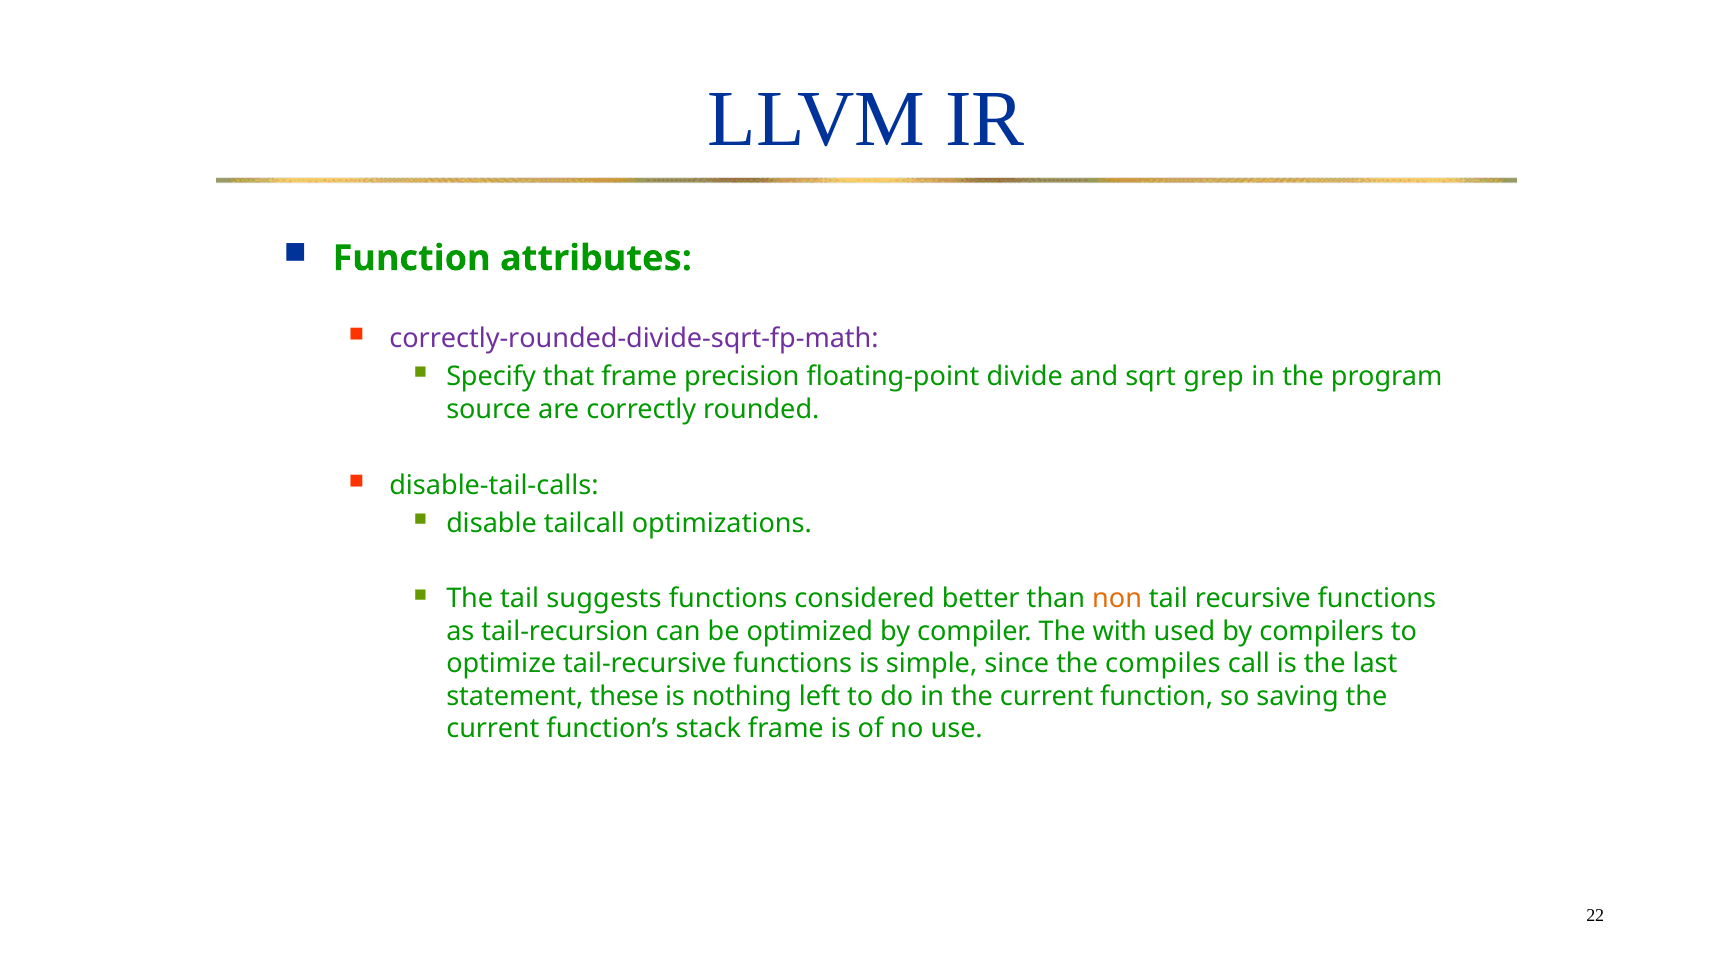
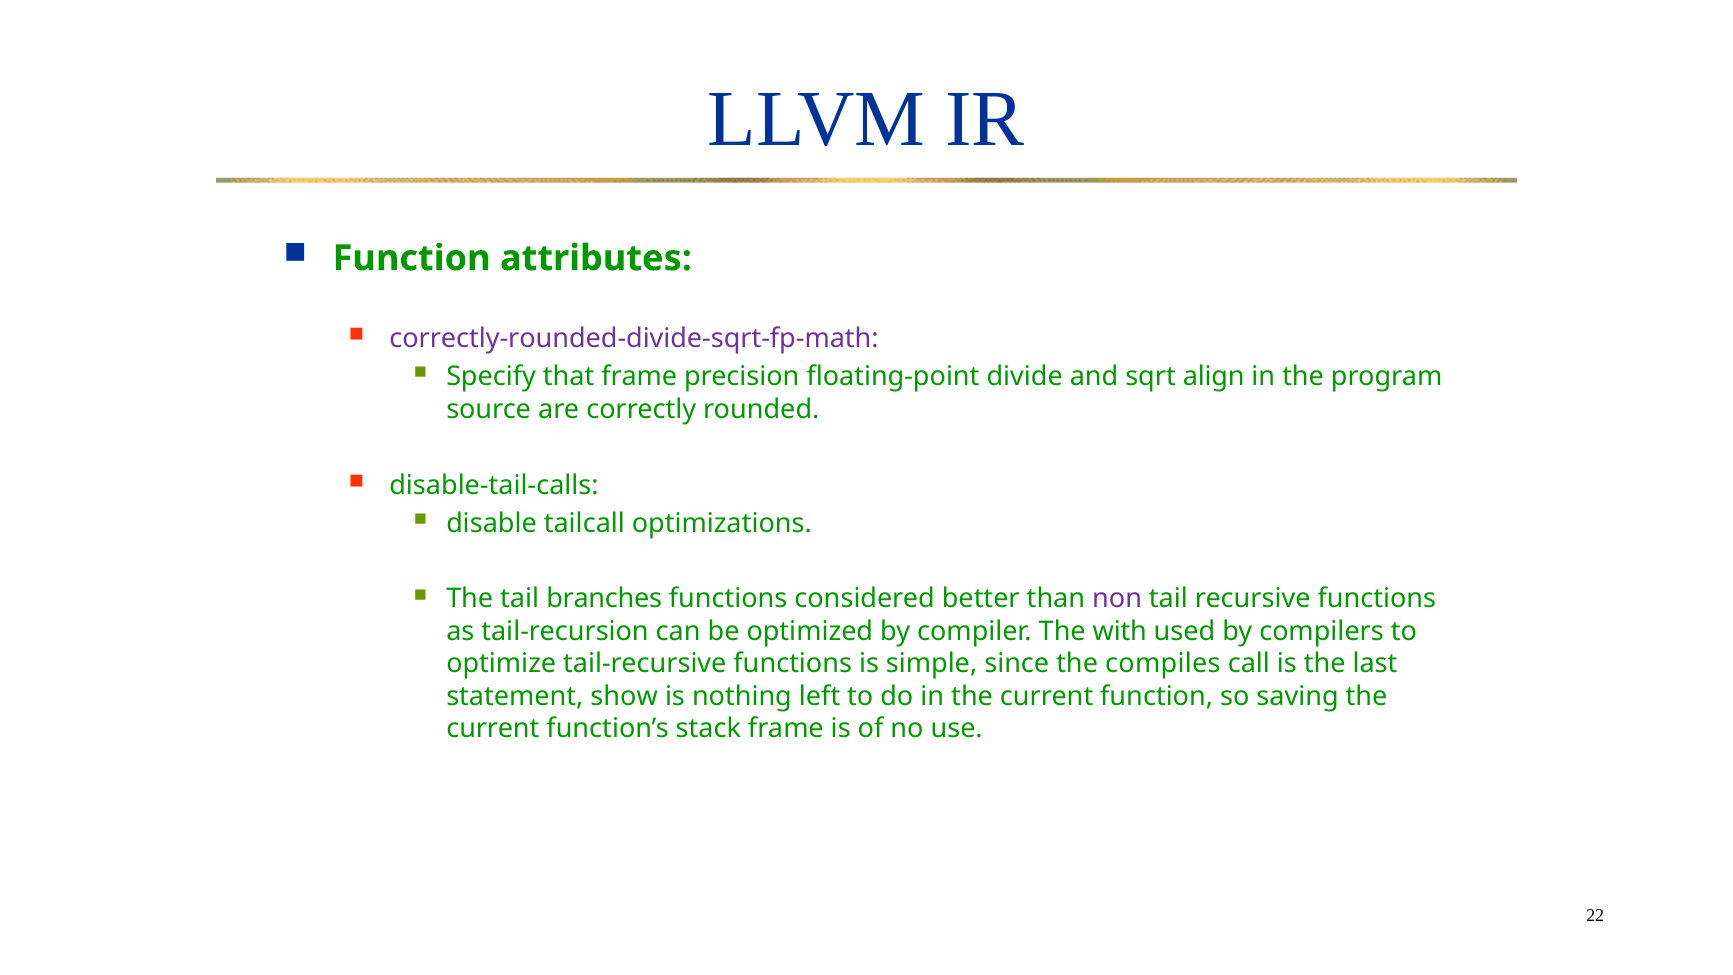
grep: grep -> align
suggests: suggests -> branches
non colour: orange -> purple
these: these -> show
